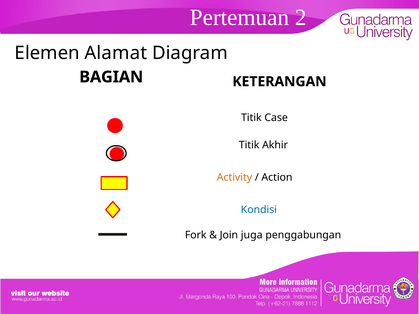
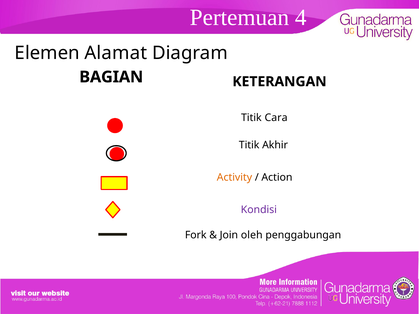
2: 2 -> 4
Case: Case -> Cara
Kondisi colour: blue -> purple
juga: juga -> oleh
